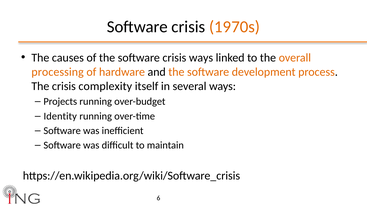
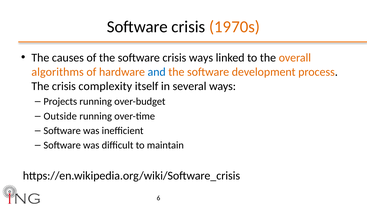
processing: processing -> algorithms
and colour: black -> blue
Identity: Identity -> Outside
